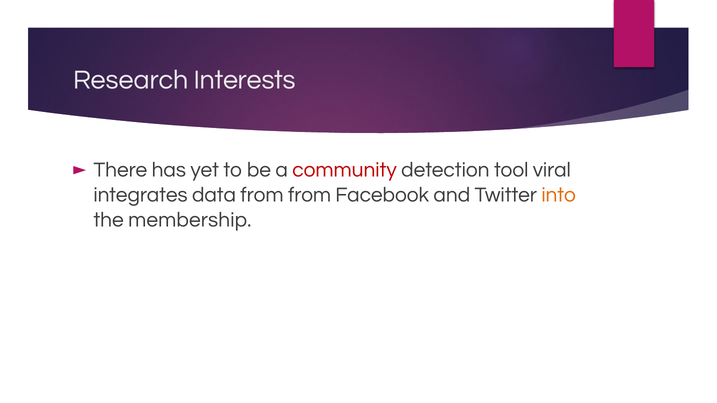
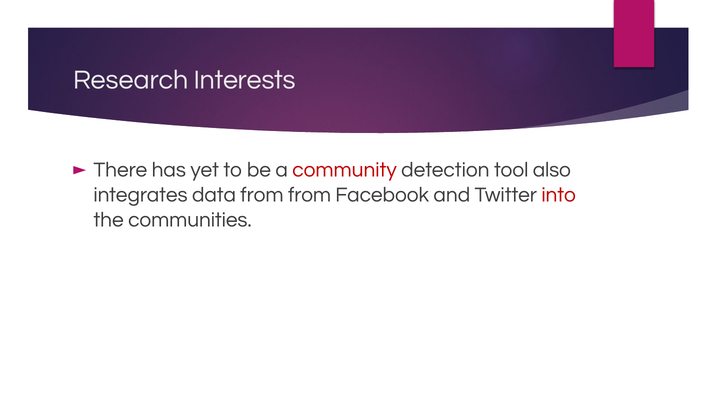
viral: viral -> also
into colour: orange -> red
membership: membership -> communities
